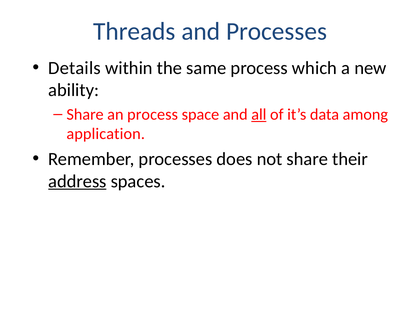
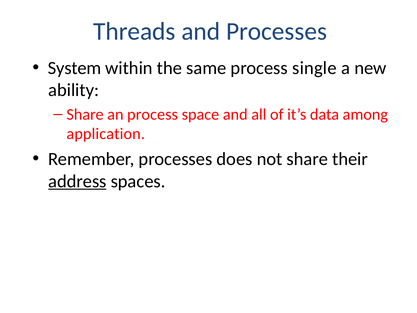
Details: Details -> System
which: which -> single
all underline: present -> none
